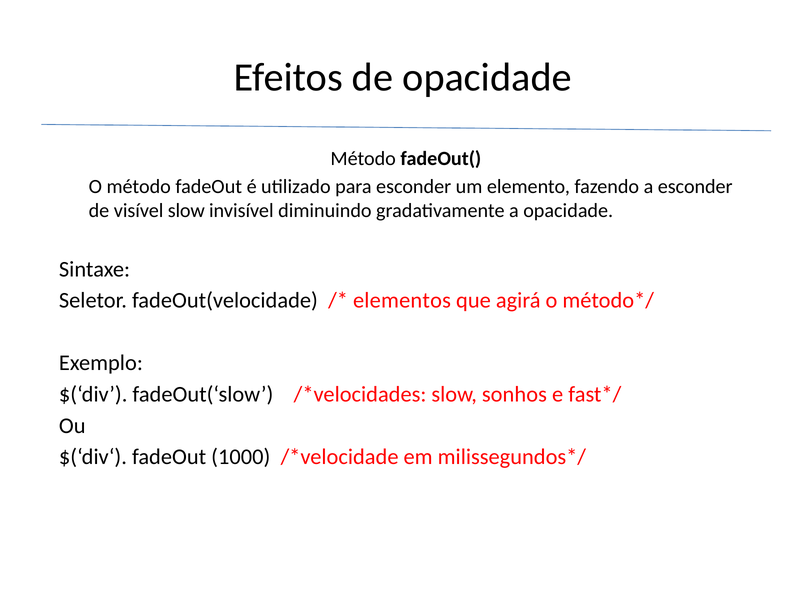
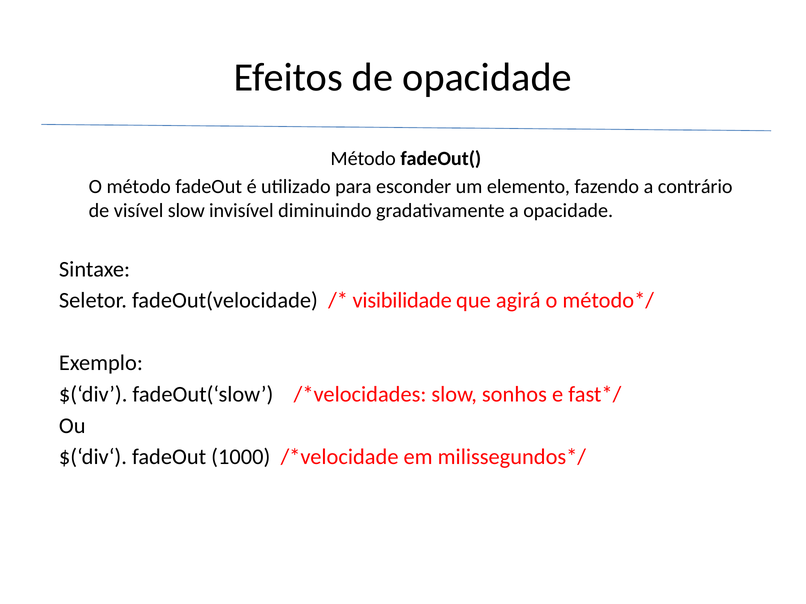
a esconder: esconder -> contrário
elementos: elementos -> visibilidade
